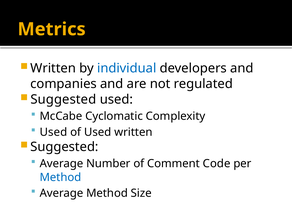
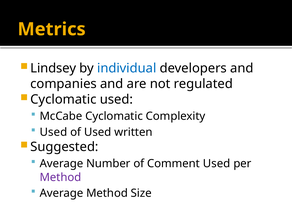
Written at (53, 68): Written -> Lindsey
Suggested at (63, 99): Suggested -> Cyclomatic
Comment Code: Code -> Used
Method at (61, 177) colour: blue -> purple
